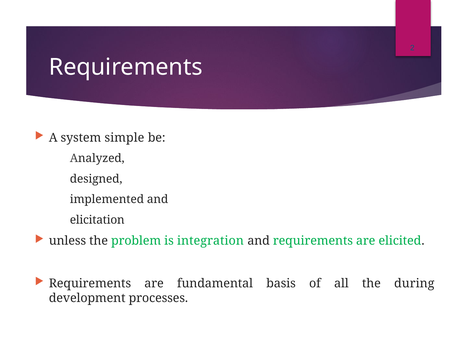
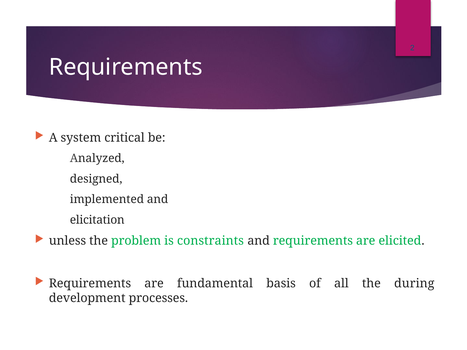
simple: simple -> critical
integration: integration -> constraints
